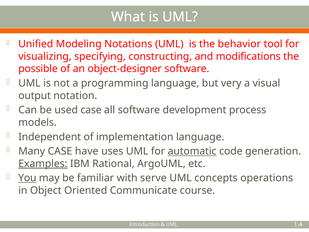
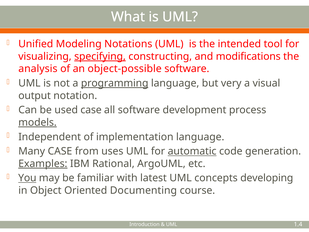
behavior: behavior -> intended
specifying underline: none -> present
possible: possible -> analysis
object-designer: object-designer -> object-possible
programming underline: none -> present
models underline: none -> present
have: have -> from
serve: serve -> latest
operations: operations -> developing
Communicate: Communicate -> Documenting
